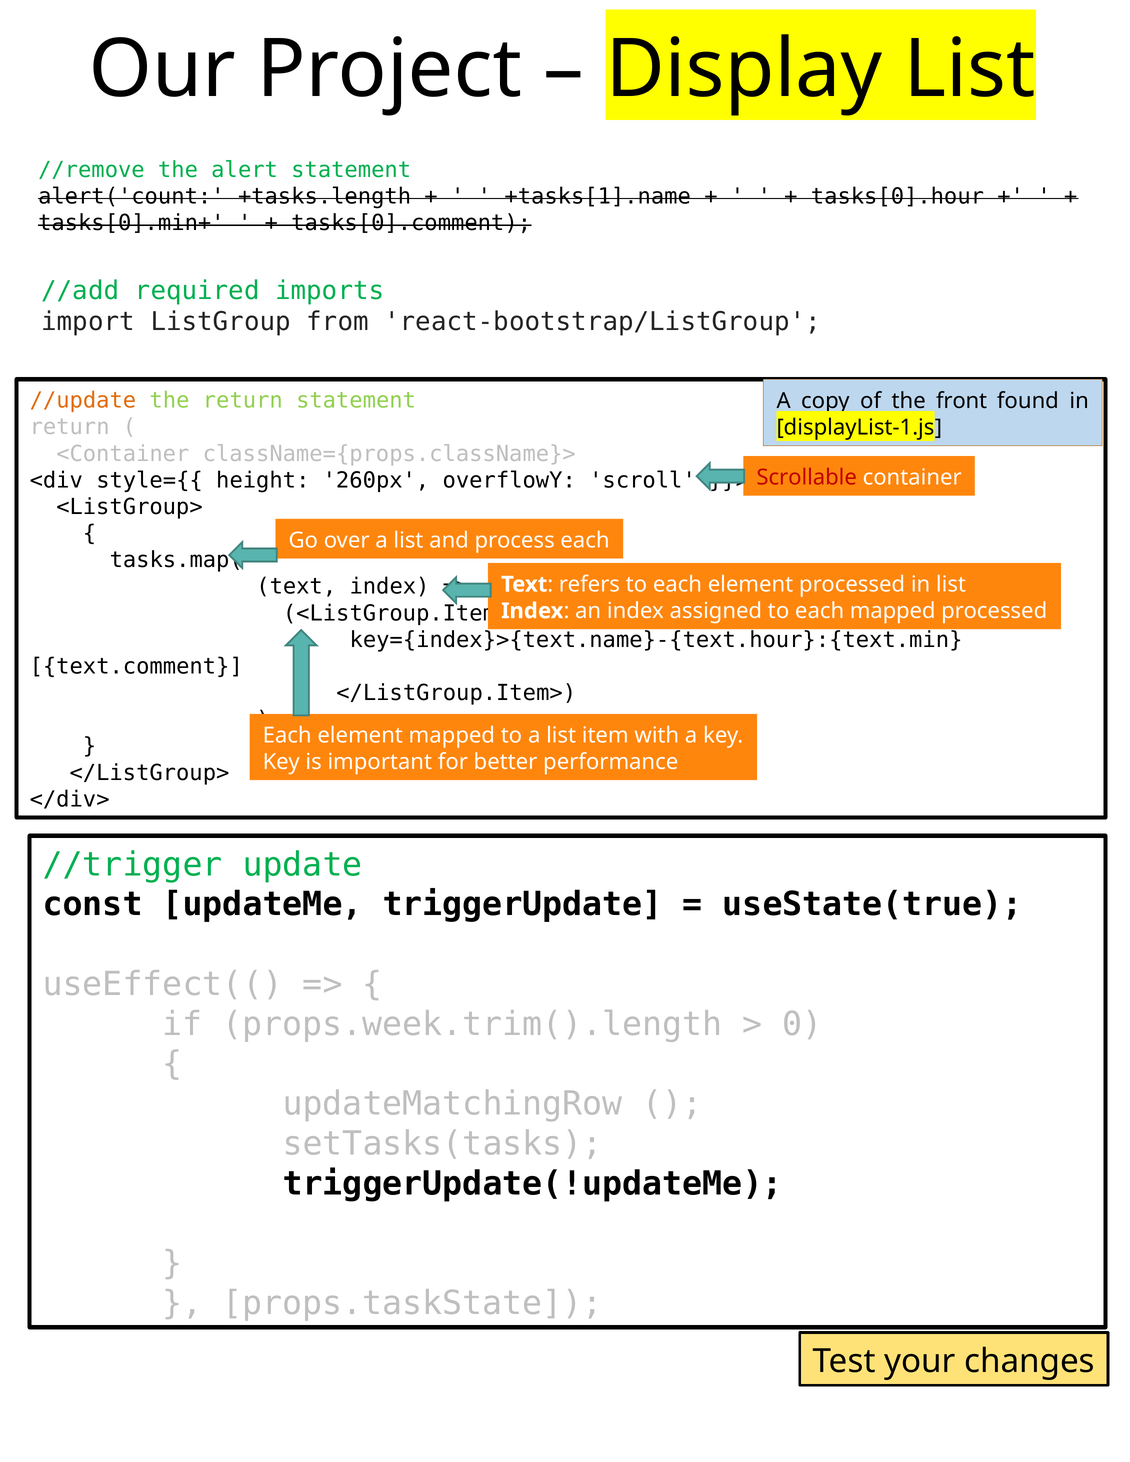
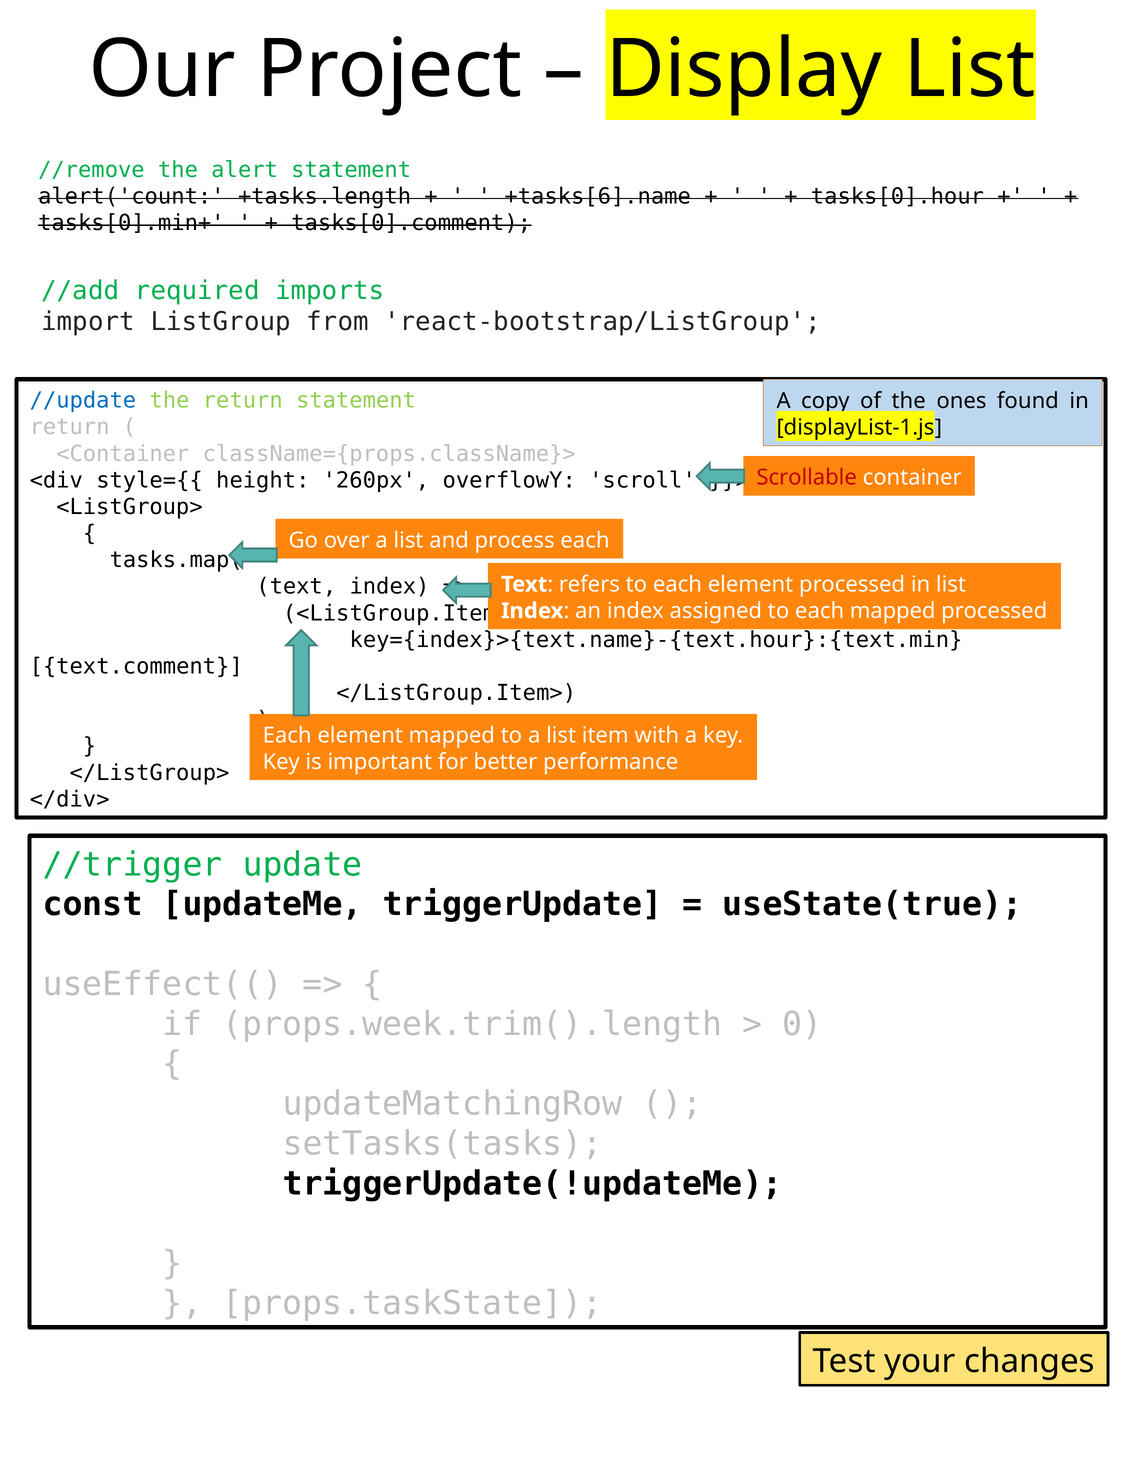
+tasks[1].name: +tasks[1].name -> +tasks[6].name
//update colour: orange -> blue
front at (962, 401): front -> ones
